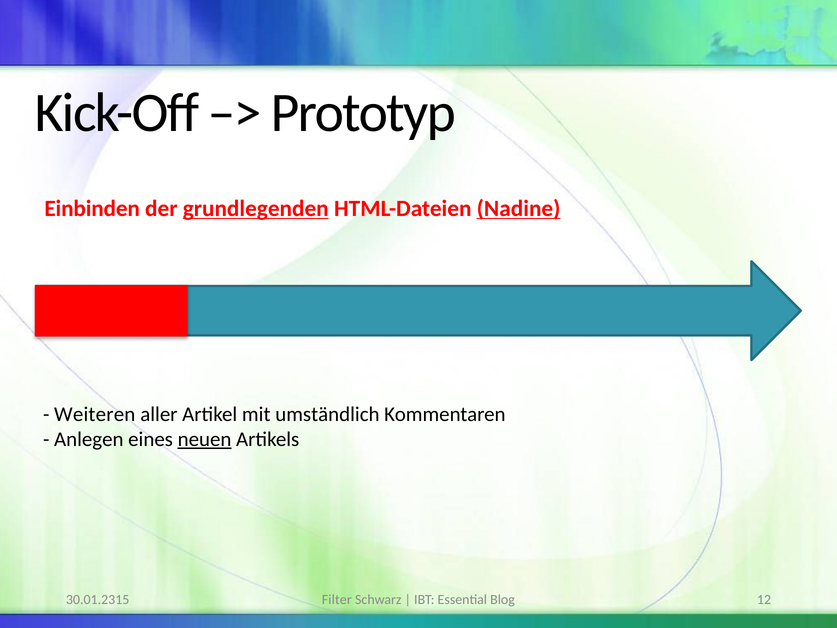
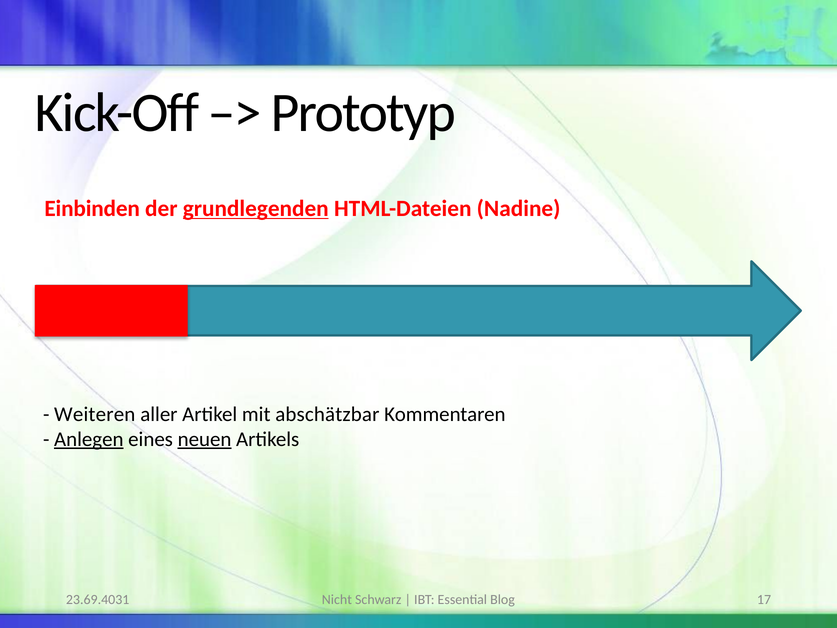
Nadine underline: present -> none
umständlich: umständlich -> abschätzbar
Anlegen underline: none -> present
Filter: Filter -> Nicht
12: 12 -> 17
30.01.2315: 30.01.2315 -> 23.69.4031
